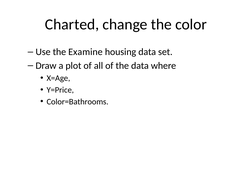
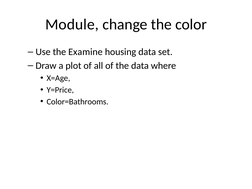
Charted: Charted -> Module
